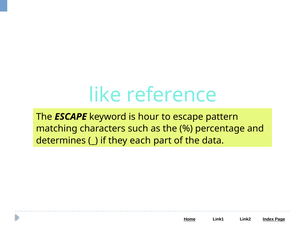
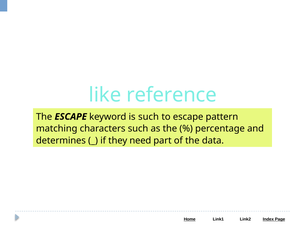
is hour: hour -> such
each: each -> need
